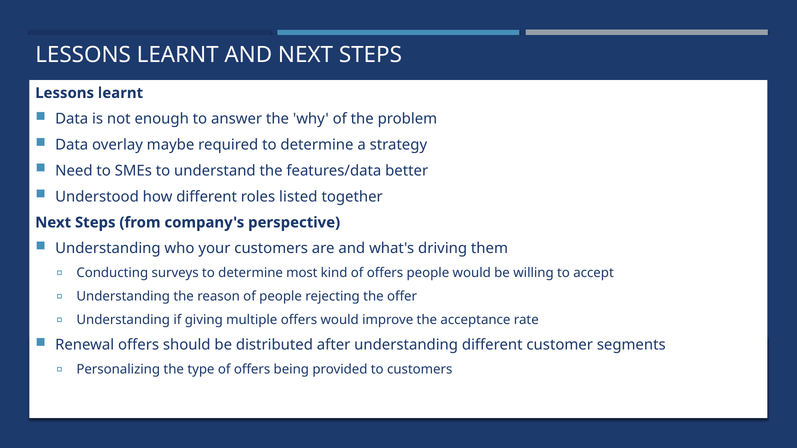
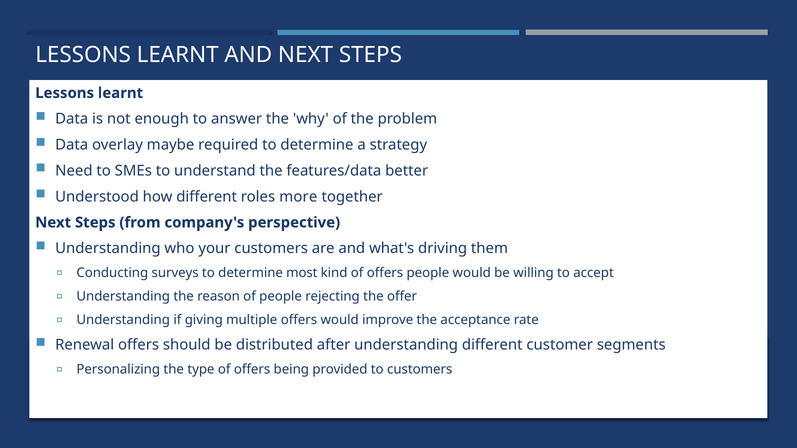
listed: listed -> more
